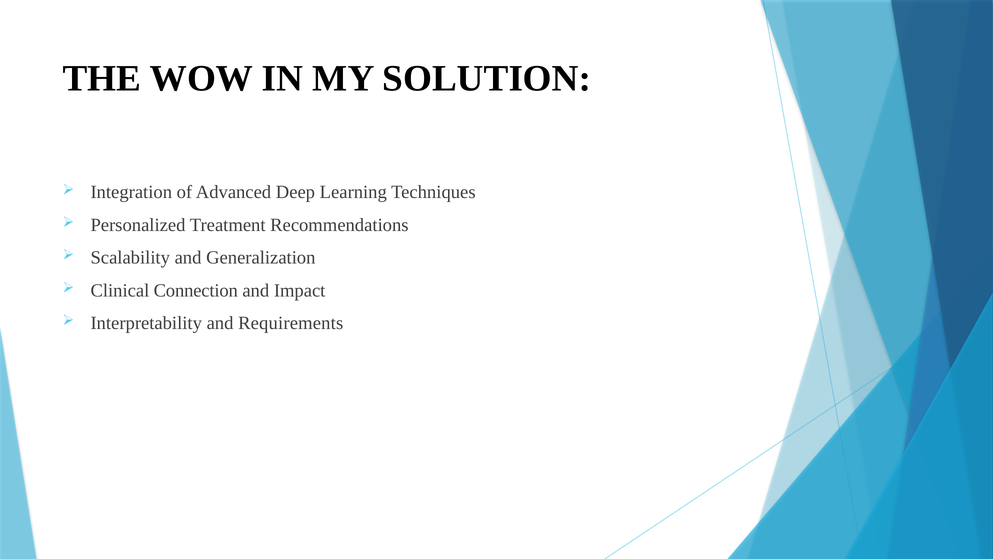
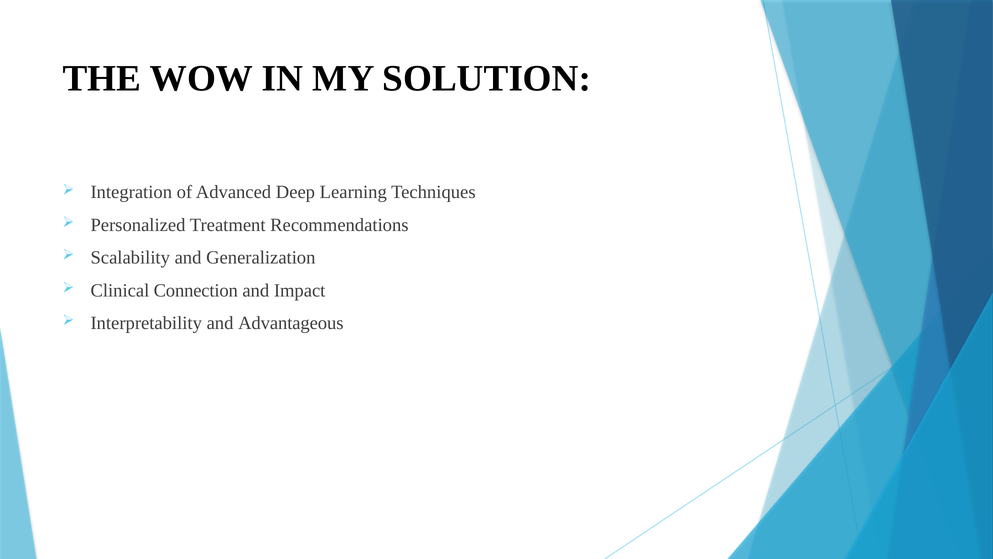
Requirements: Requirements -> Advantageous
